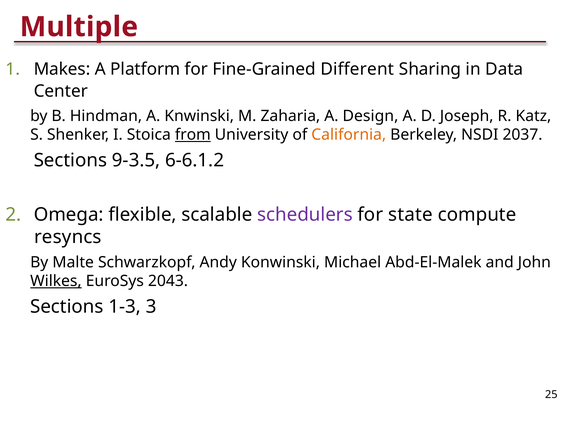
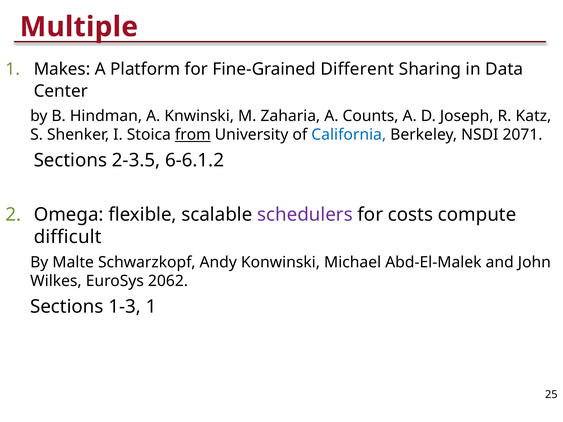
Design: Design -> Counts
California colour: orange -> blue
2037: 2037 -> 2071
9-3.5: 9-3.5 -> 2-3.5
state: state -> costs
resyncs: resyncs -> difficult
Wilkes underline: present -> none
2043: 2043 -> 2062
1-3 3: 3 -> 1
